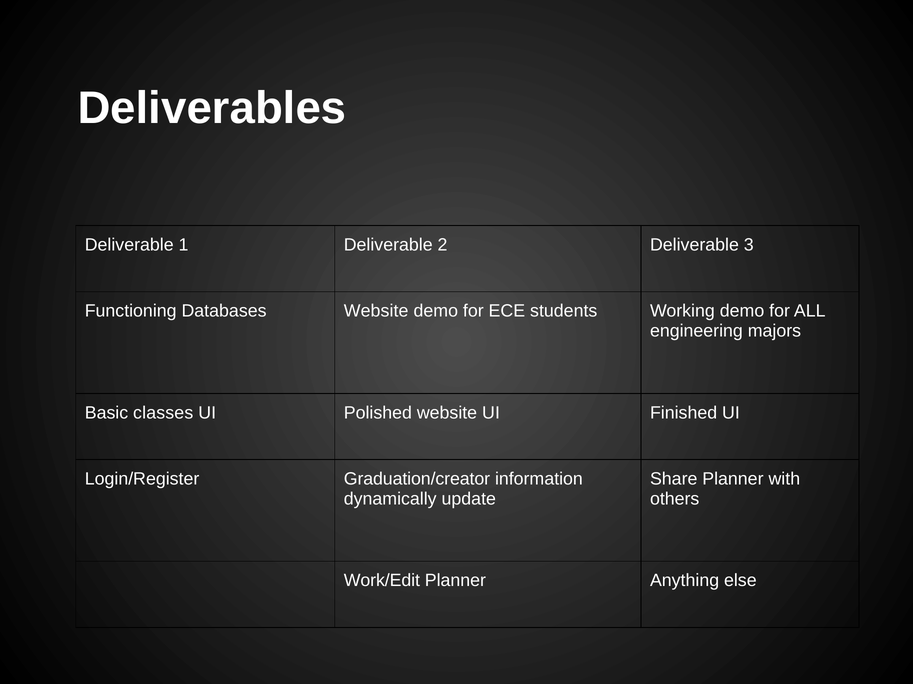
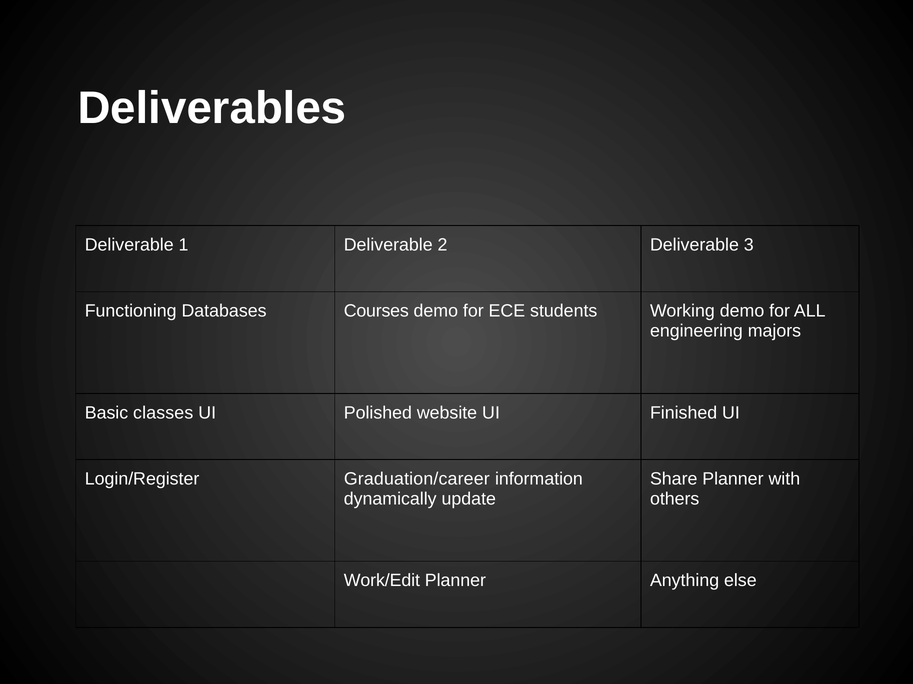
Databases Website: Website -> Courses
Graduation/creator: Graduation/creator -> Graduation/career
